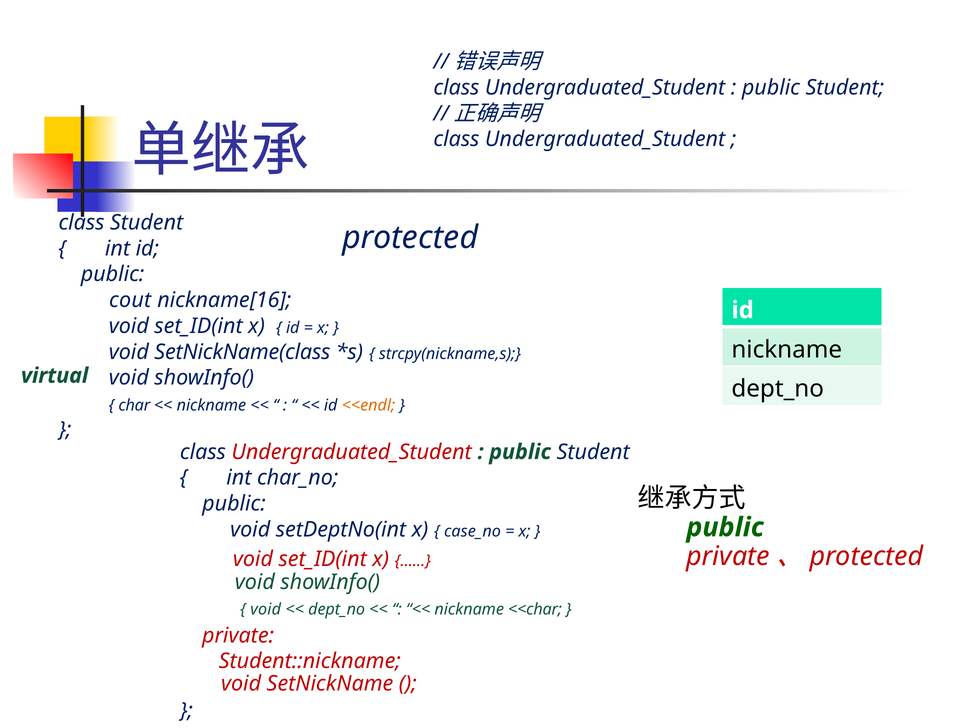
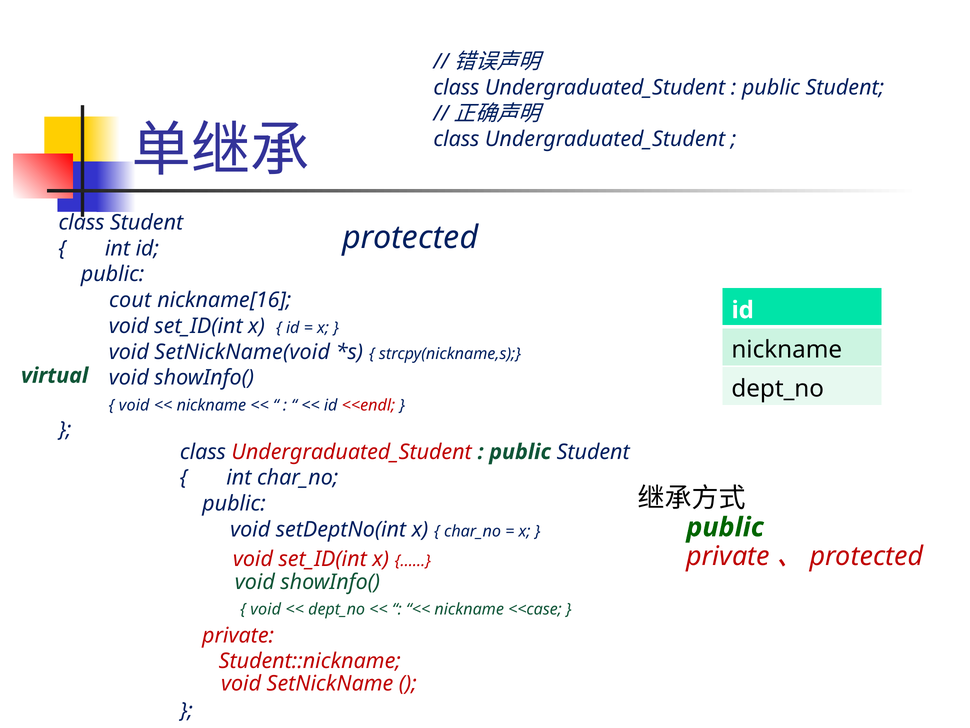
SetNickName(class: SetNickName(class -> SetNickName(void
char at (134, 405): char -> void
<<endl colour: orange -> red
case_no at (473, 531): case_no -> char_no
<<char: <<char -> <<case
